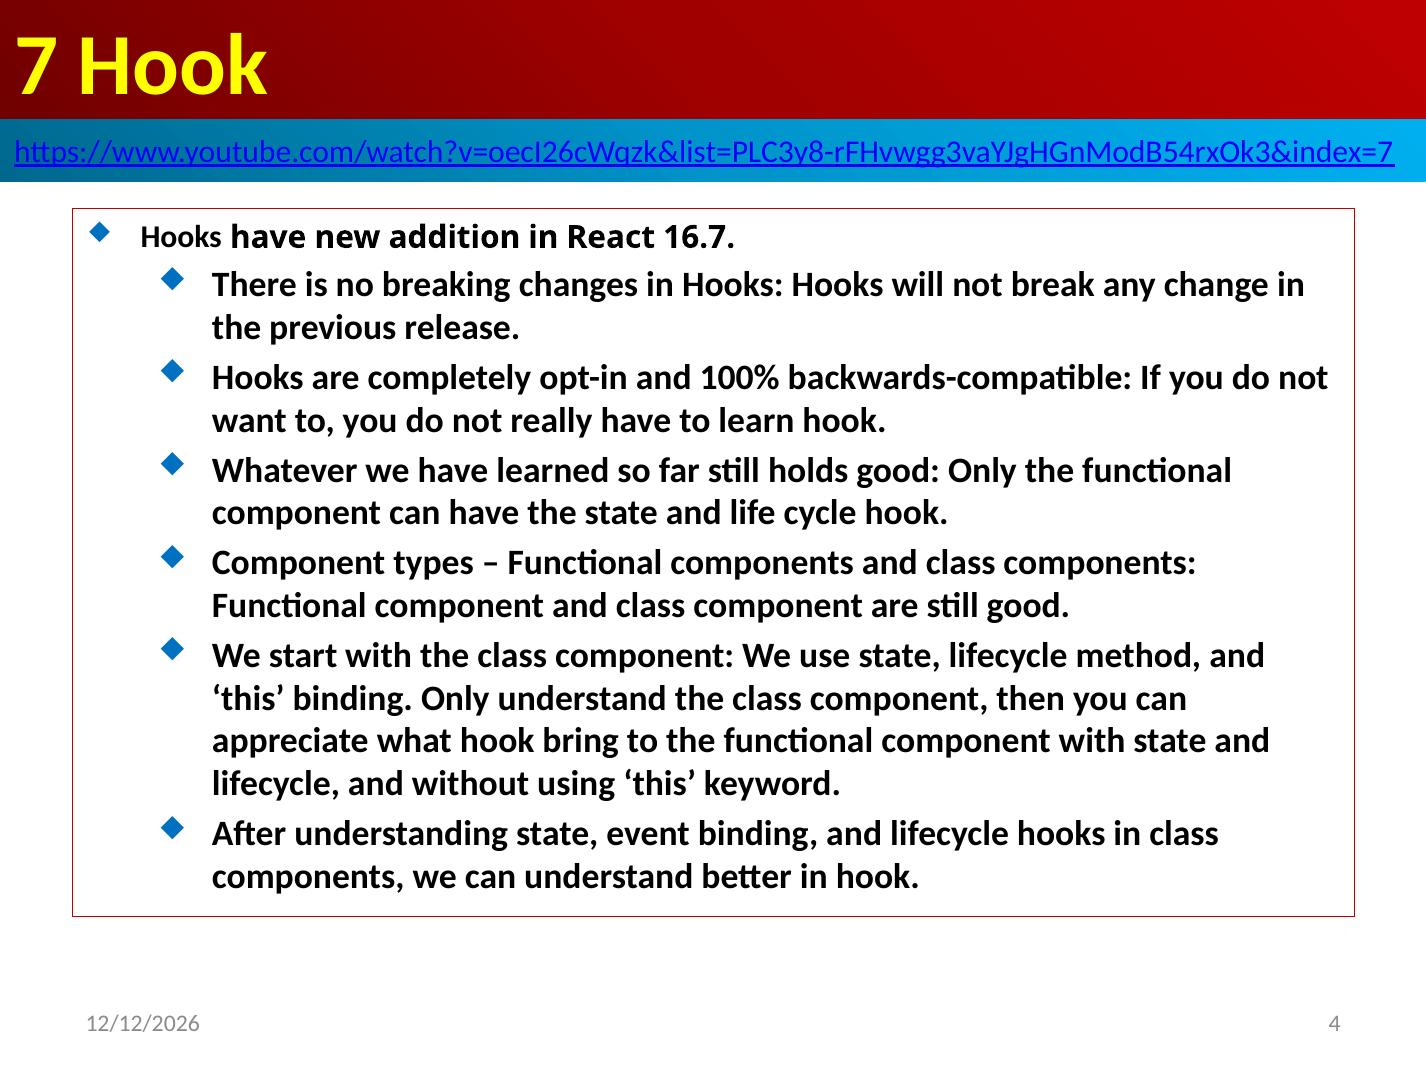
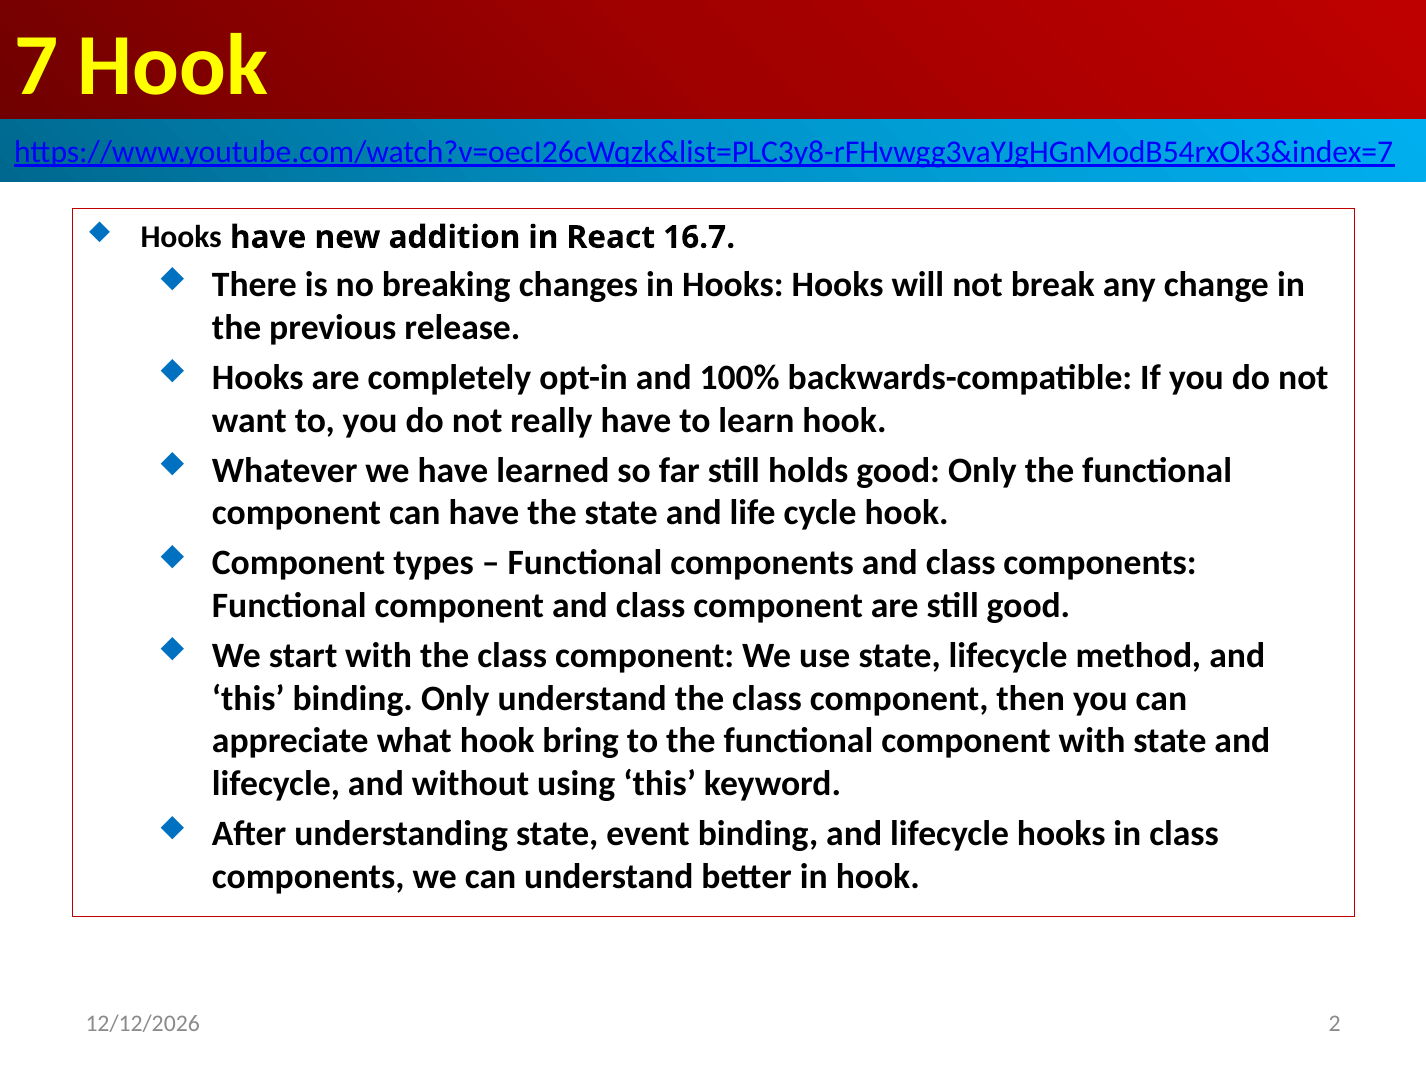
4: 4 -> 2
